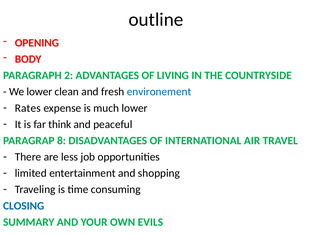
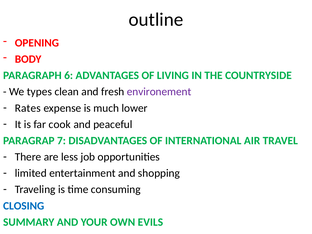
2: 2 -> 6
We lower: lower -> types
environement colour: blue -> purple
think: think -> cook
8: 8 -> 7
